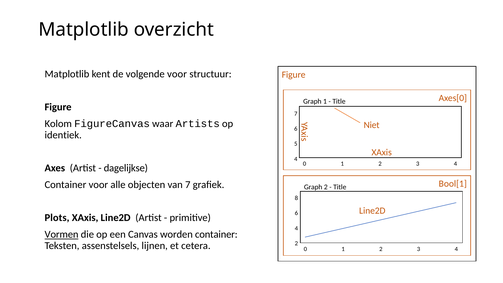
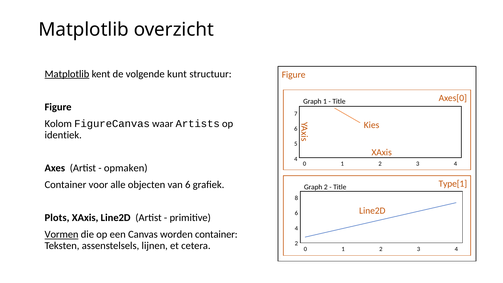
Matplotlib at (67, 74) underline: none -> present
volgende voor: voor -> kunt
Niet: Niet -> Kies
dagelijkse: dagelijkse -> opmaken
Bool[1: Bool[1 -> Type[1
van 7: 7 -> 6
